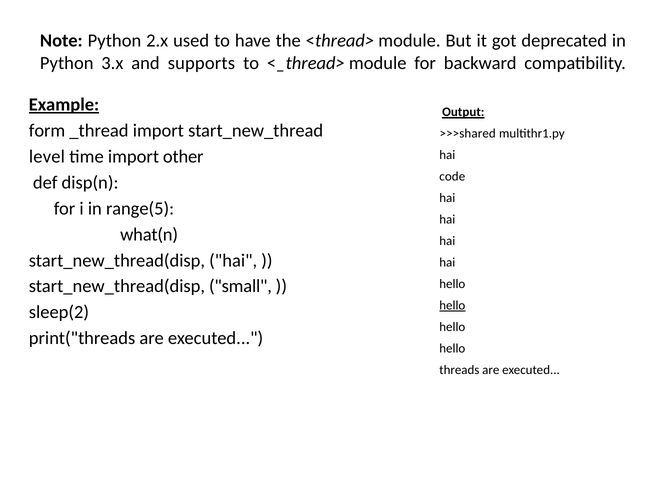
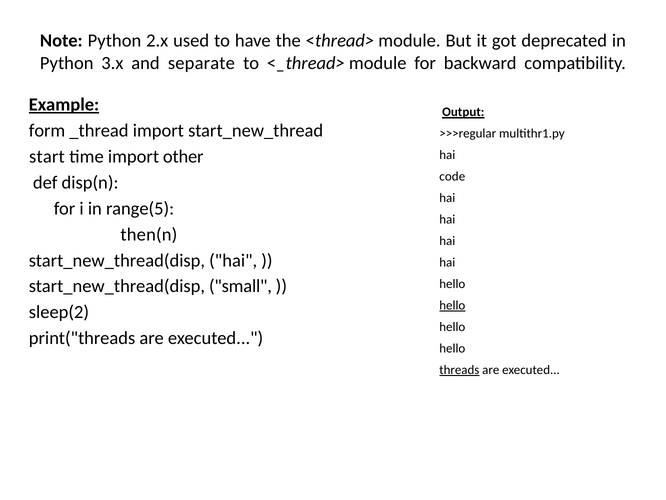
supports: supports -> separate
>>>shared: >>>shared -> >>>regular
level: level -> start
what(n: what(n -> then(n
threads underline: none -> present
